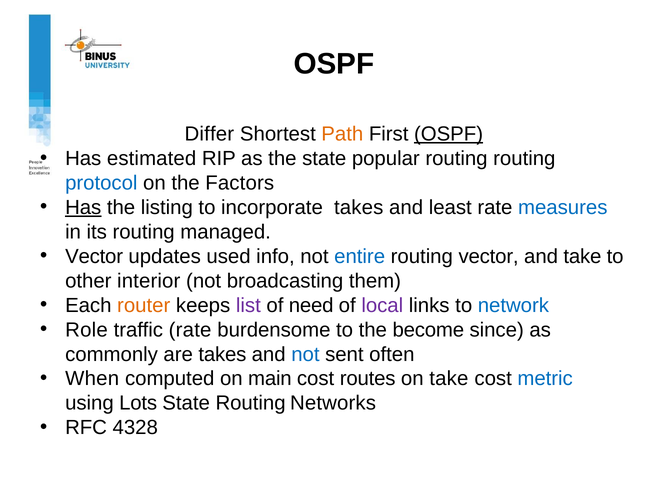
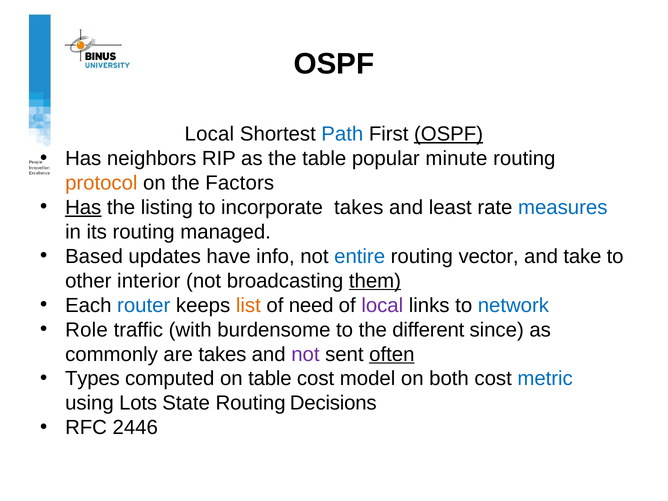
Differ at (209, 134): Differ -> Local
Path colour: orange -> blue
estimated: estimated -> neighbors
the state: state -> table
popular routing: routing -> minute
protocol colour: blue -> orange
Vector at (94, 256): Vector -> Based
used: used -> have
them underline: none -> present
router colour: orange -> blue
list colour: purple -> orange
traffic rate: rate -> with
become: become -> different
not at (305, 354) colour: blue -> purple
often underline: none -> present
When: When -> Types
on main: main -> table
routes: routes -> model
on take: take -> both
Networks: Networks -> Decisions
4328: 4328 -> 2446
